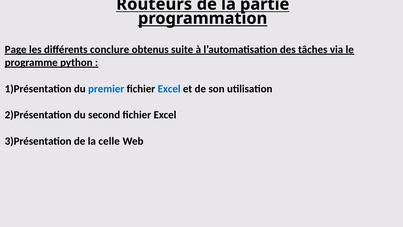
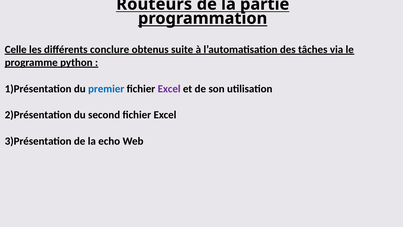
Page: Page -> Celle
Excel at (169, 89) colour: blue -> purple
celle: celle -> echo
